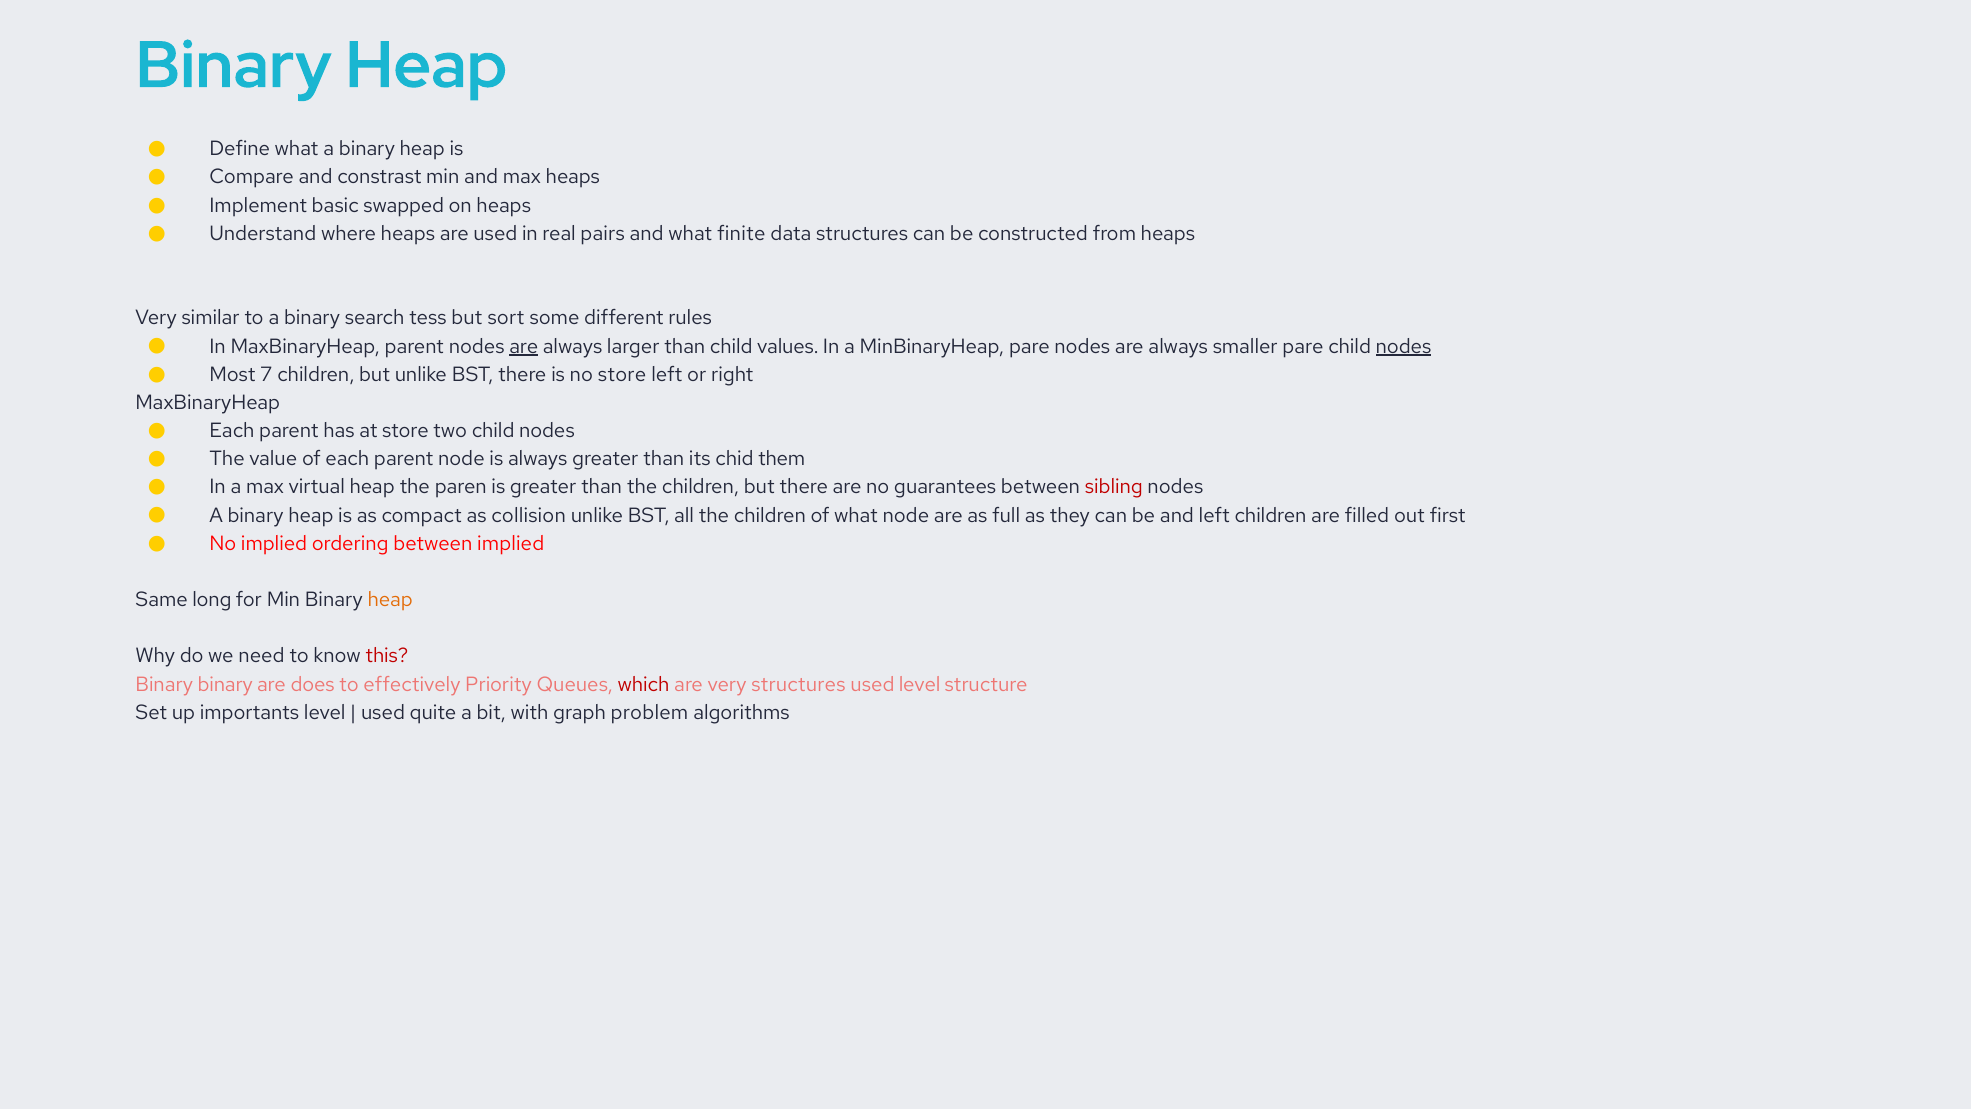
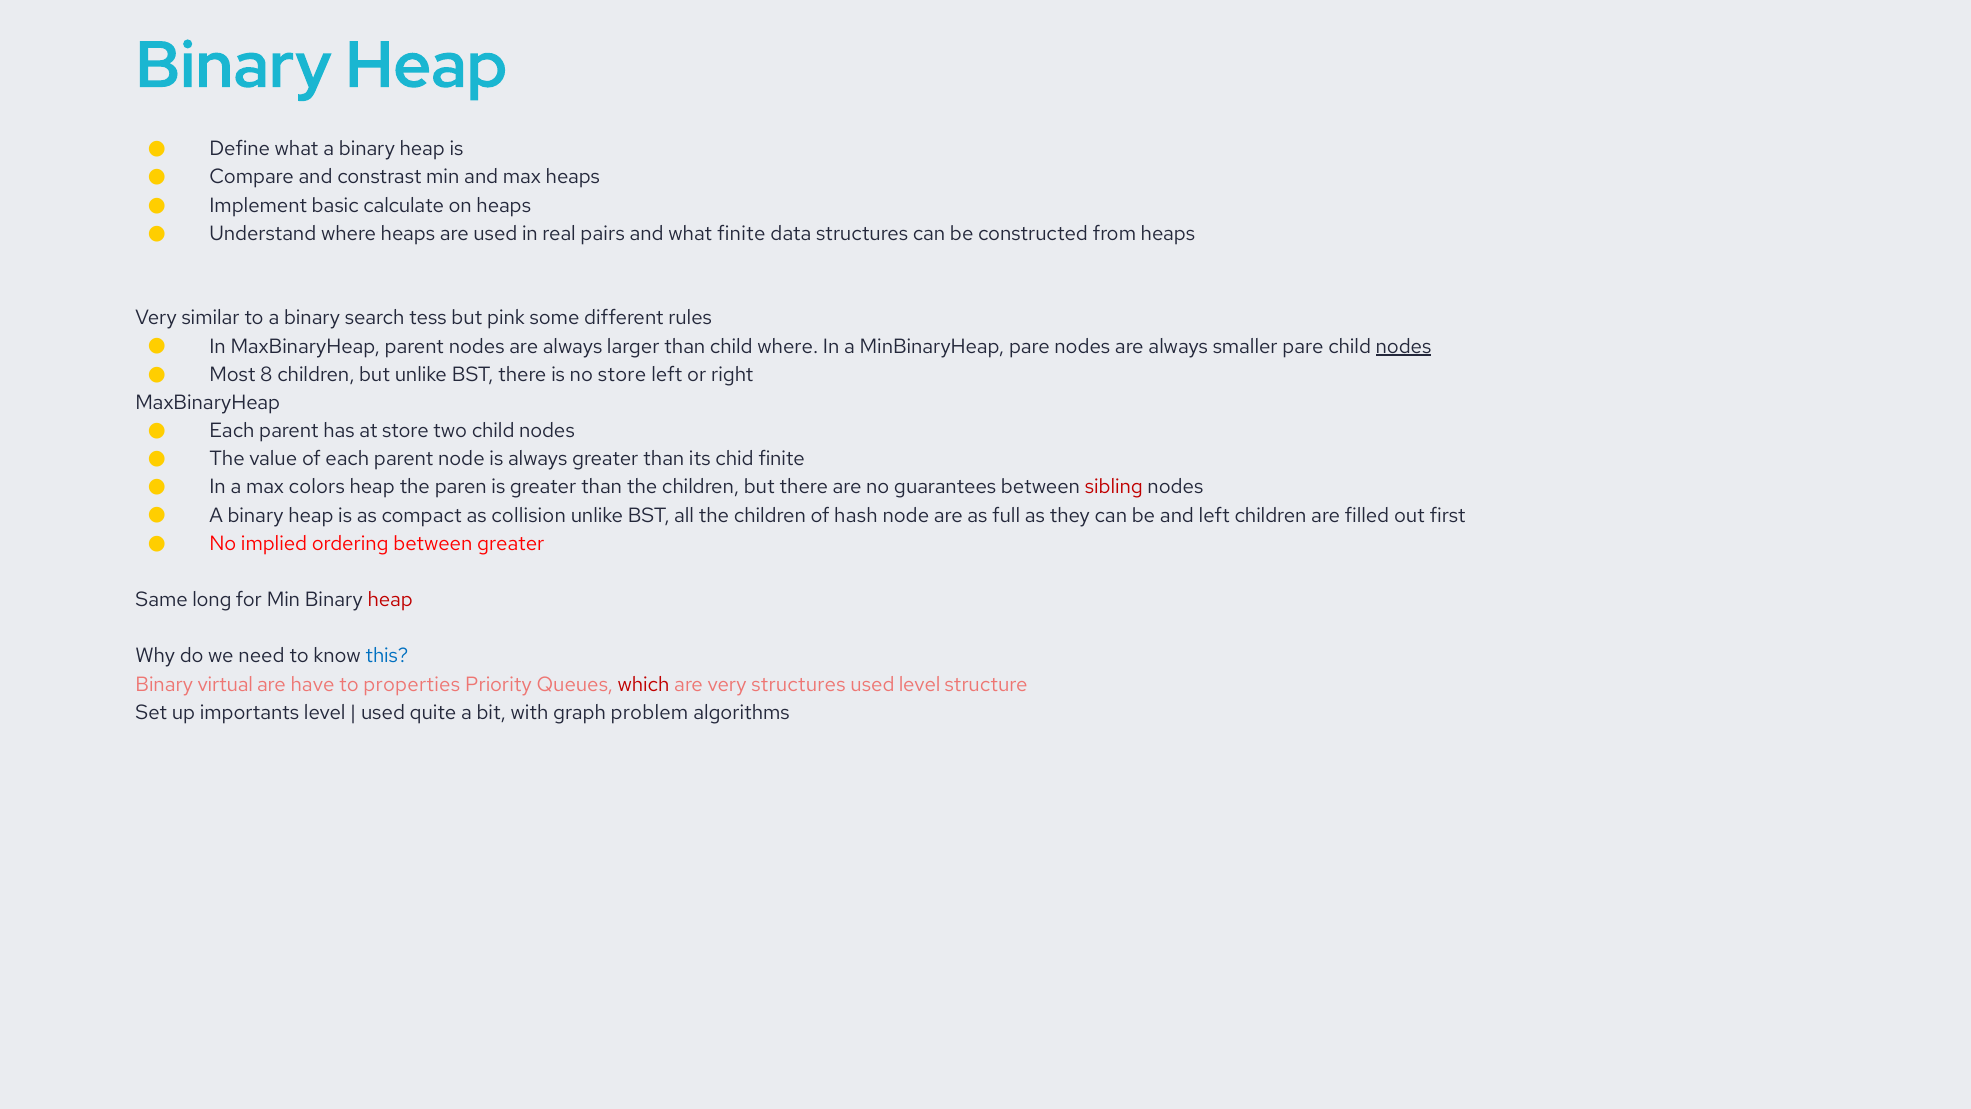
swapped: swapped -> calculate
sort: sort -> pink
are at (524, 346) underline: present -> none
child values: values -> where
7: 7 -> 8
chid them: them -> finite
virtual: virtual -> colors
of what: what -> hash
between implied: implied -> greater
heap at (390, 600) colour: orange -> red
this colour: red -> blue
Binary binary: binary -> virtual
does: does -> have
effectively: effectively -> properties
